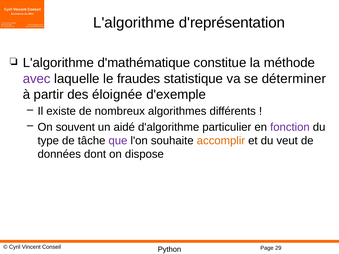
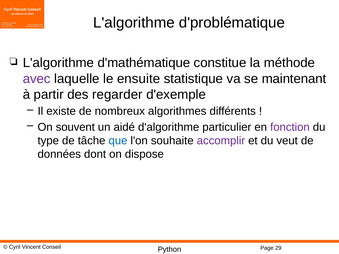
d'représentation: d'représentation -> d'problématique
fraudes: fraudes -> ensuite
déterminer: déterminer -> maintenant
éloignée: éloignée -> regarder
que colour: purple -> blue
accomplir colour: orange -> purple
